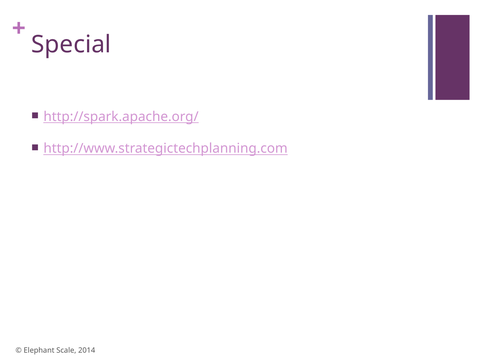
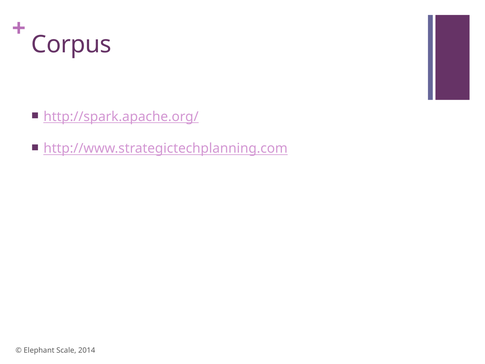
Special: Special -> Corpus
